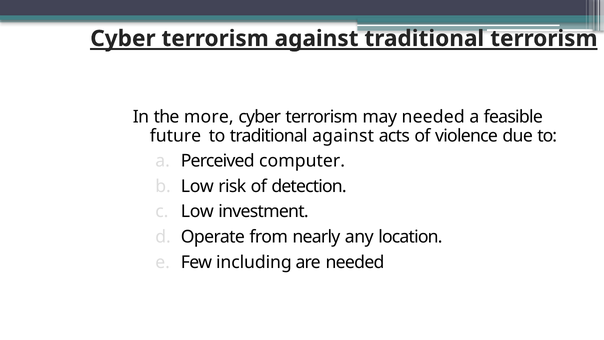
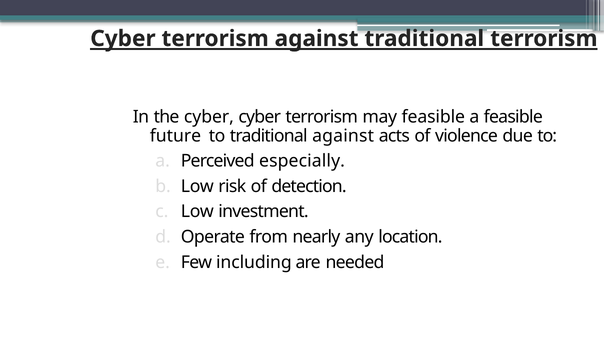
the more: more -> cyber
may needed: needed -> feasible
computer: computer -> especially
